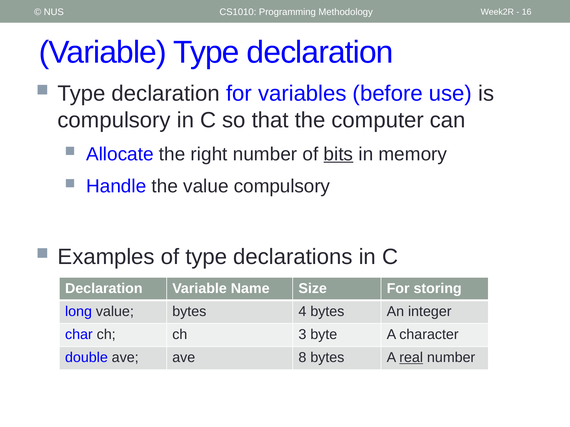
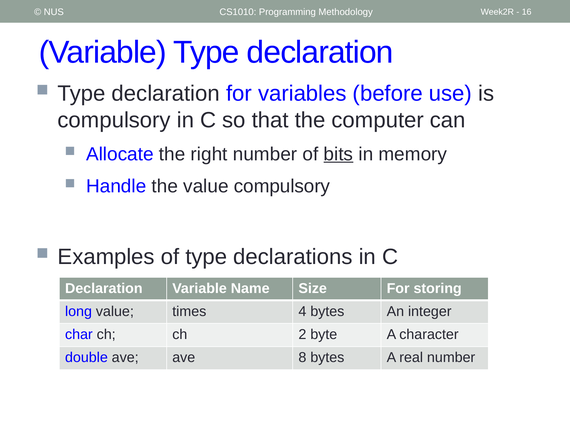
value bytes: bytes -> times
3: 3 -> 2
real underline: present -> none
